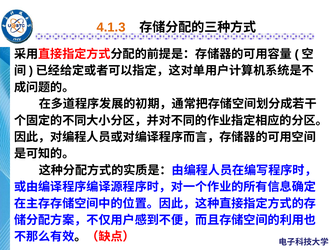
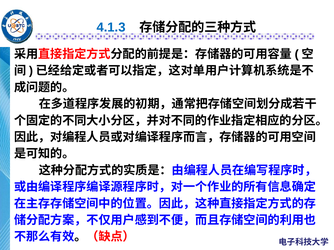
4.1.3 colour: orange -> blue
